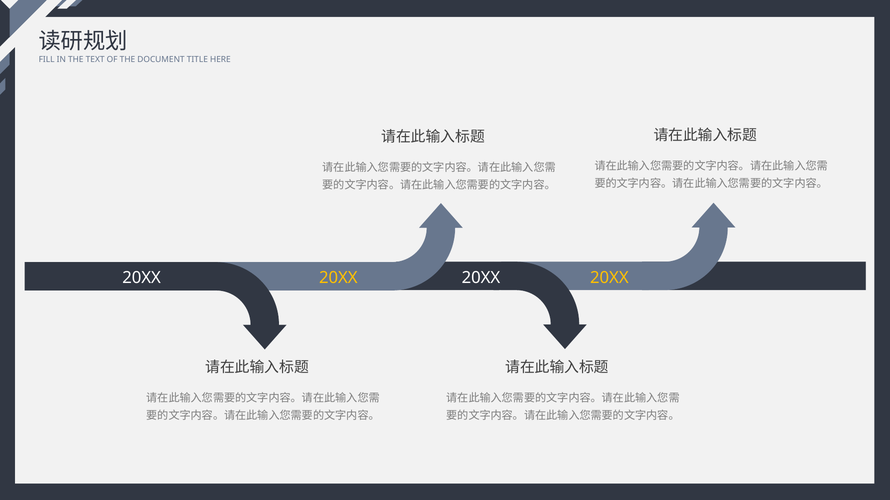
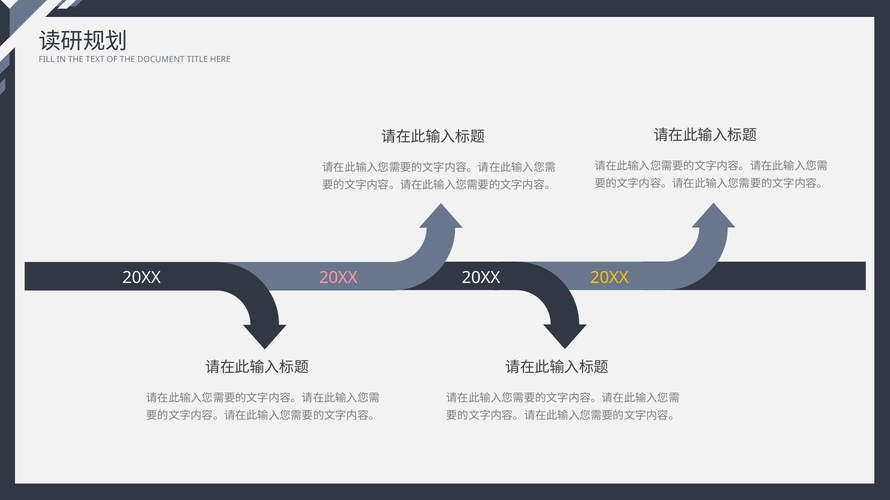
20XX at (338, 278) colour: yellow -> pink
